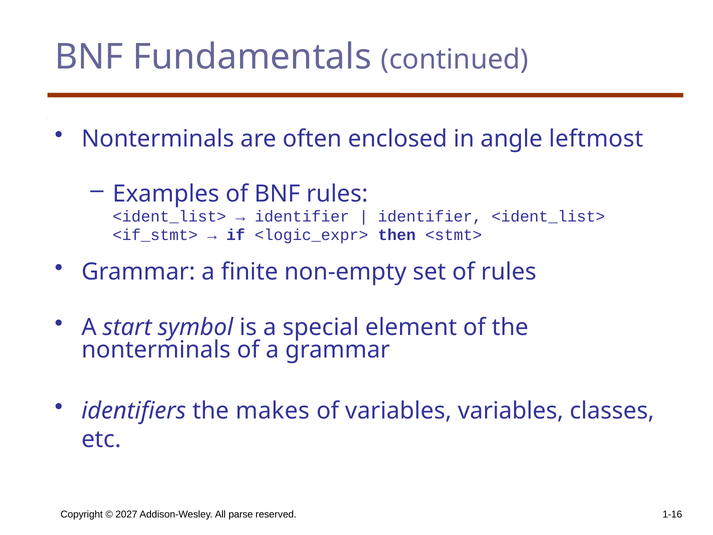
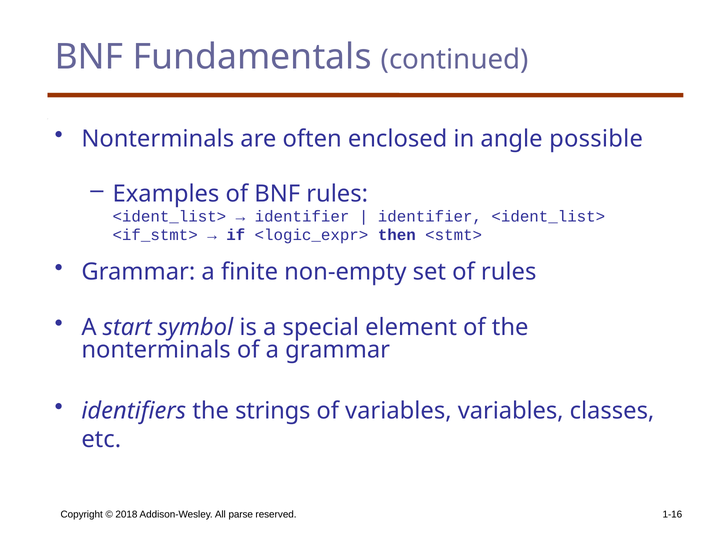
leftmost: leftmost -> possible
makes: makes -> strings
2027: 2027 -> 2018
